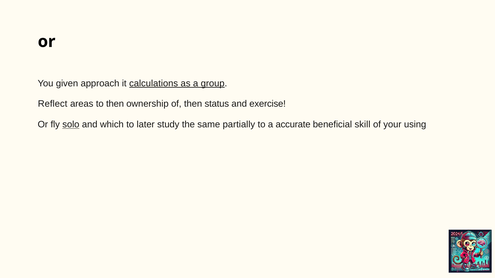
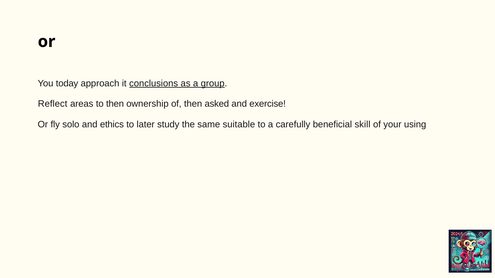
given: given -> today
calculations: calculations -> conclusions
status: status -> asked
solo underline: present -> none
which: which -> ethics
partially: partially -> suitable
accurate: accurate -> carefully
